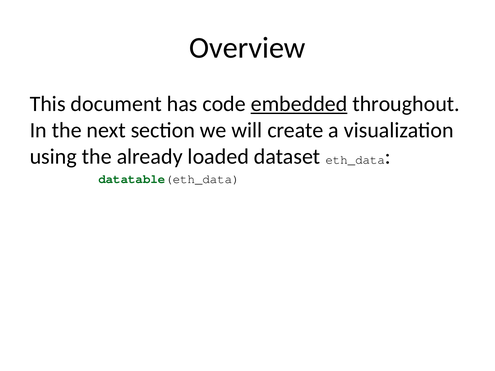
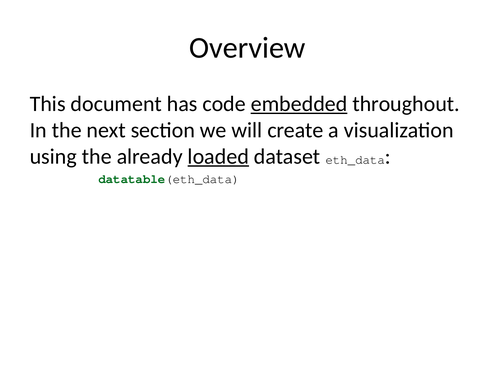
loaded underline: none -> present
